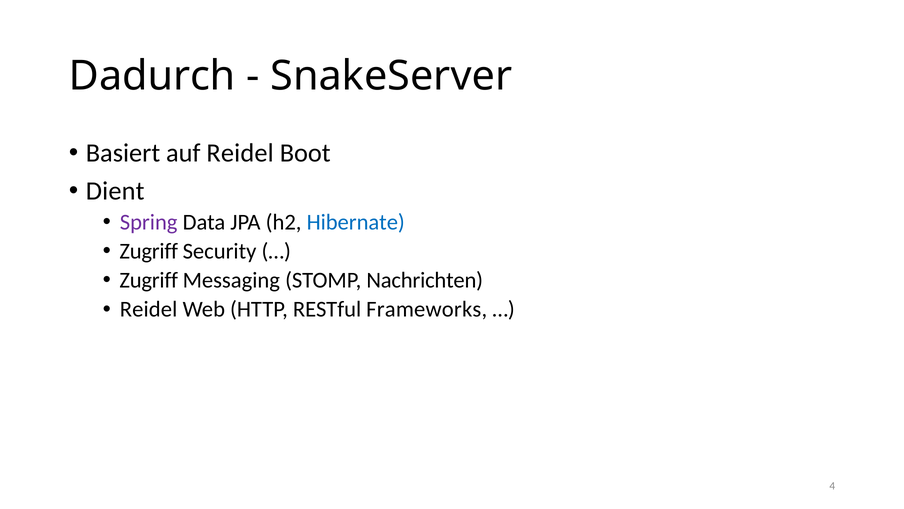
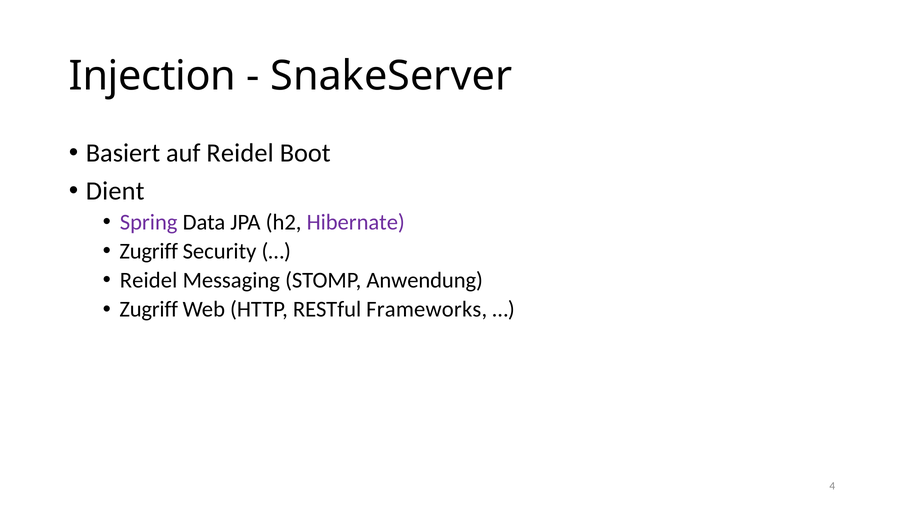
Dadurch: Dadurch -> Injection
Hibernate colour: blue -> purple
Zugriff at (149, 280): Zugriff -> Reidel
Nachrichten: Nachrichten -> Anwendung
Reidel at (149, 309): Reidel -> Zugriff
